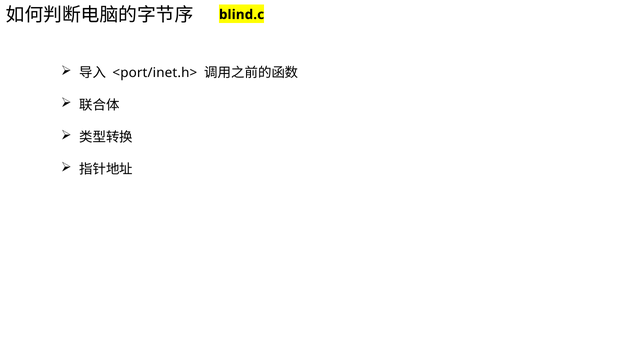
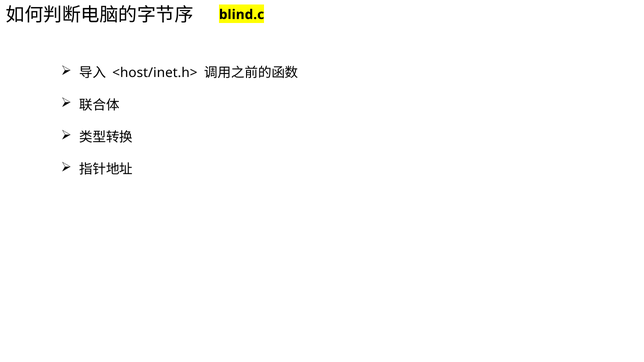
<port/inet.h>: <port/inet.h> -> <host/inet.h>
